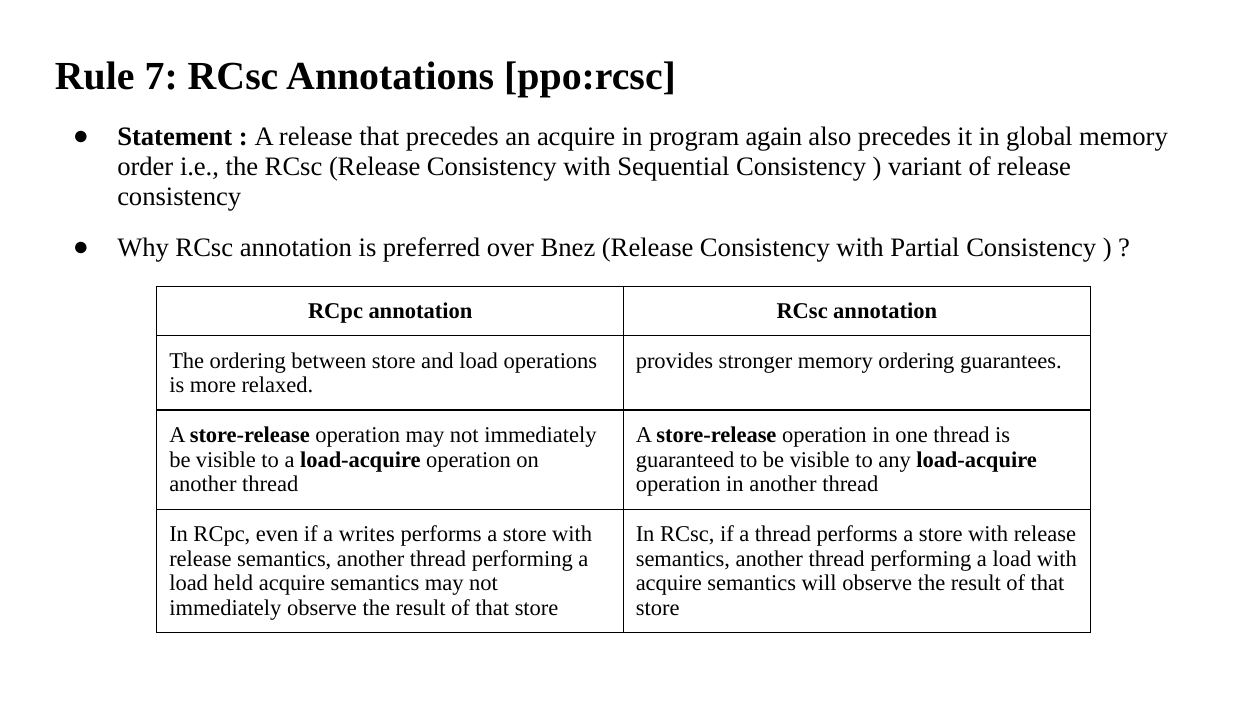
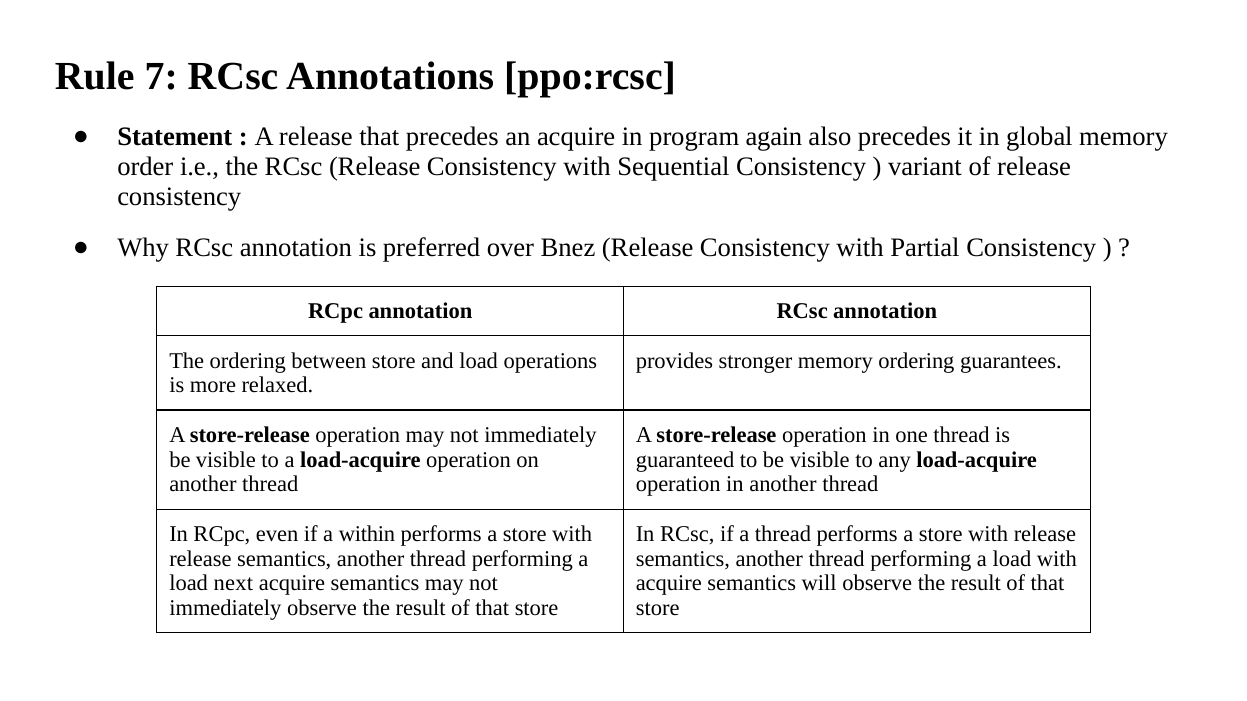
writes: writes -> within
held: held -> next
